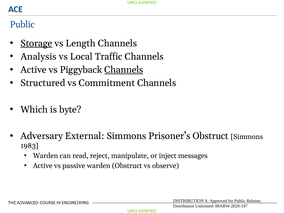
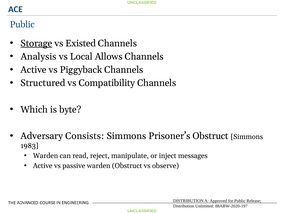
Length: Length -> Existed
Traffic: Traffic -> Allows
Channels at (124, 70) underline: present -> none
Commitment: Commitment -> Compatibility
External: External -> Consists
